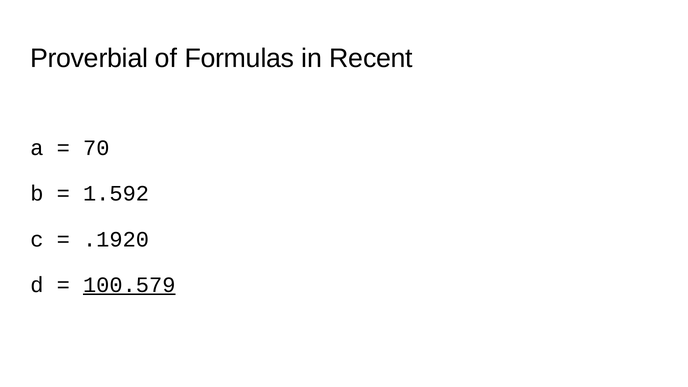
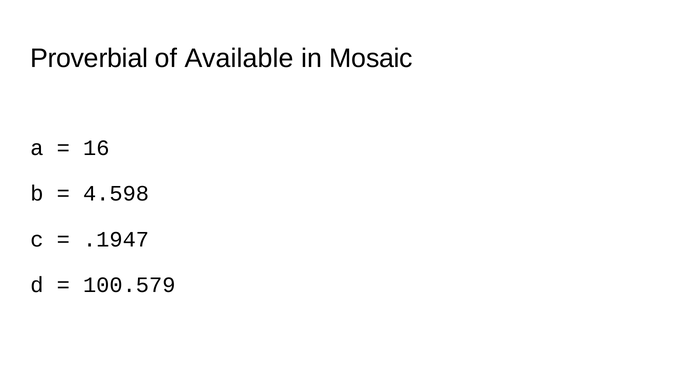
Formulas: Formulas -> Available
Recent: Recent -> Mosaic
70: 70 -> 16
1.592: 1.592 -> 4.598
.1920: .1920 -> .1947
100.579 underline: present -> none
